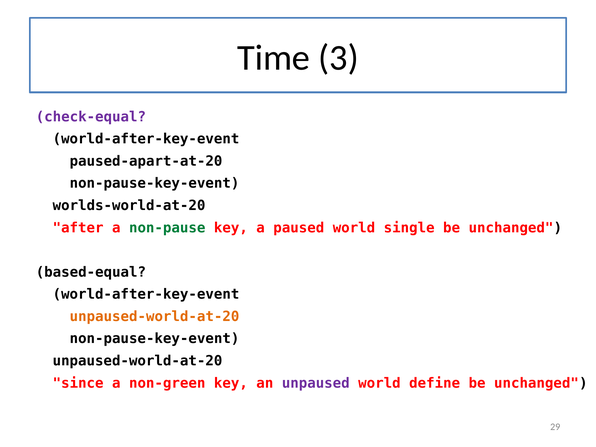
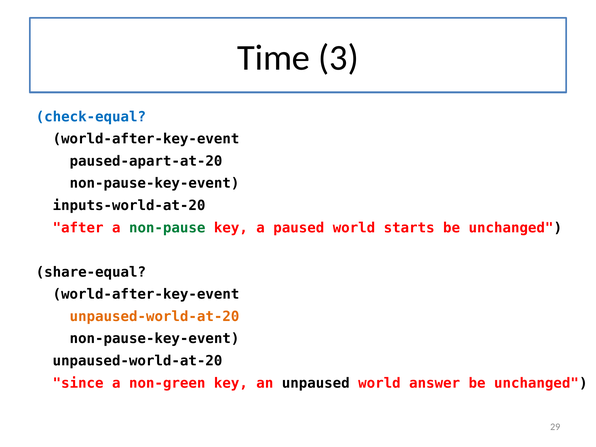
check-equal colour: purple -> blue
worlds-world-at-20: worlds-world-at-20 -> inputs-world-at-20
single: single -> starts
based-equal: based-equal -> share-equal
unpaused colour: purple -> black
define: define -> answer
